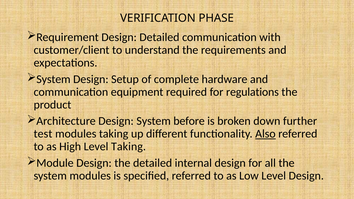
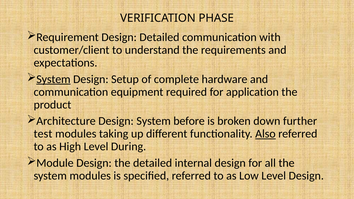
System at (53, 79) underline: none -> present
regulations: regulations -> application
Level Taking: Taking -> During
